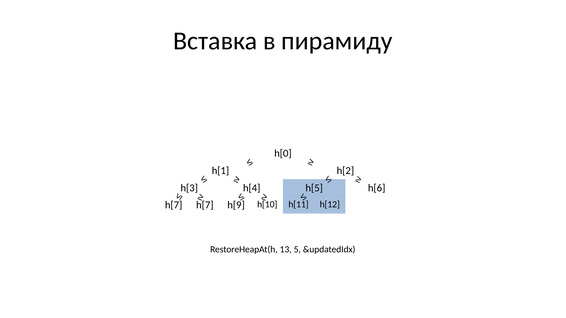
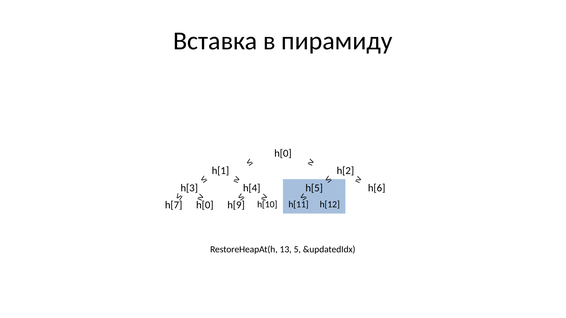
h[7 h[7: h[7 -> h[0
